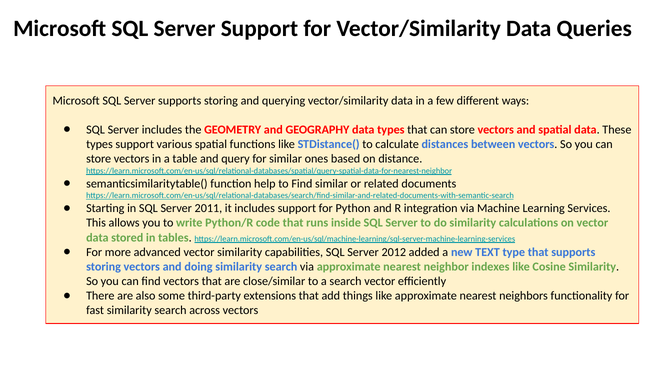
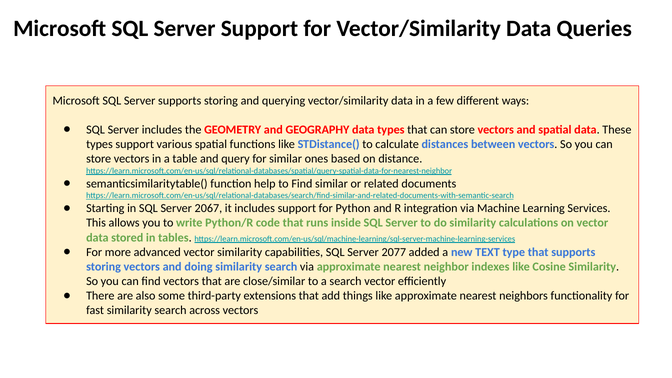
2011: 2011 -> 2067
2012: 2012 -> 2077
